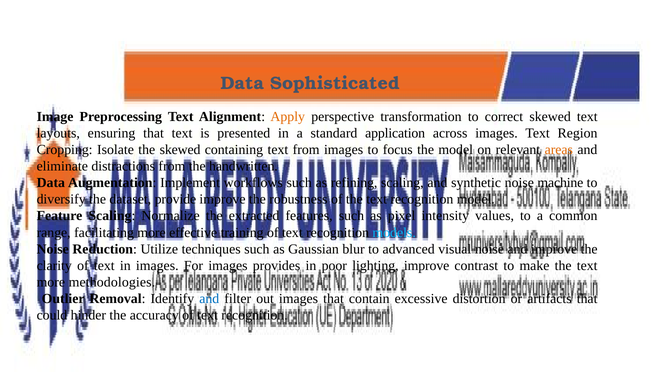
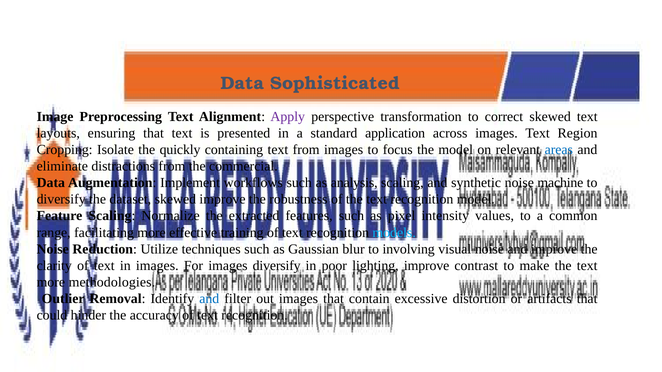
Apply colour: orange -> purple
the skewed: skewed -> quickly
areas colour: orange -> blue
handwritten: handwritten -> commercial
refining: refining -> analysis
dataset provide: provide -> skewed
advanced: advanced -> involving
images provides: provides -> diversify
